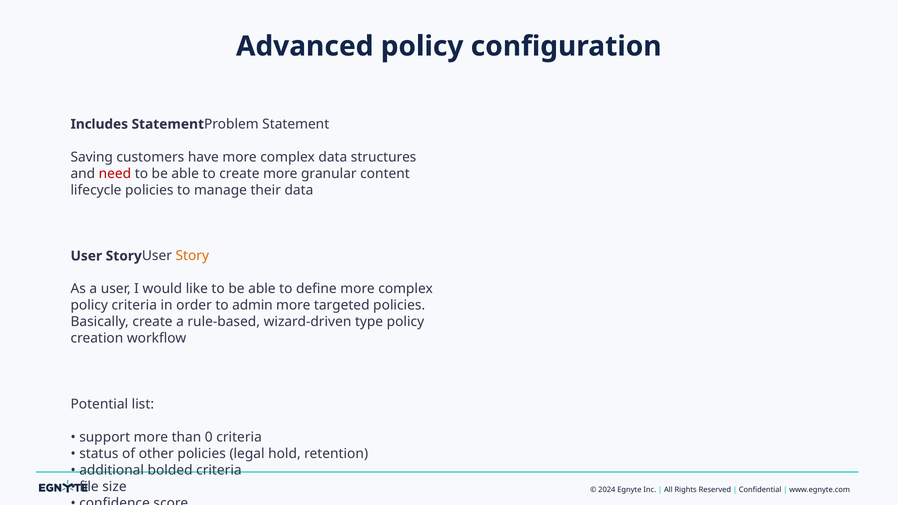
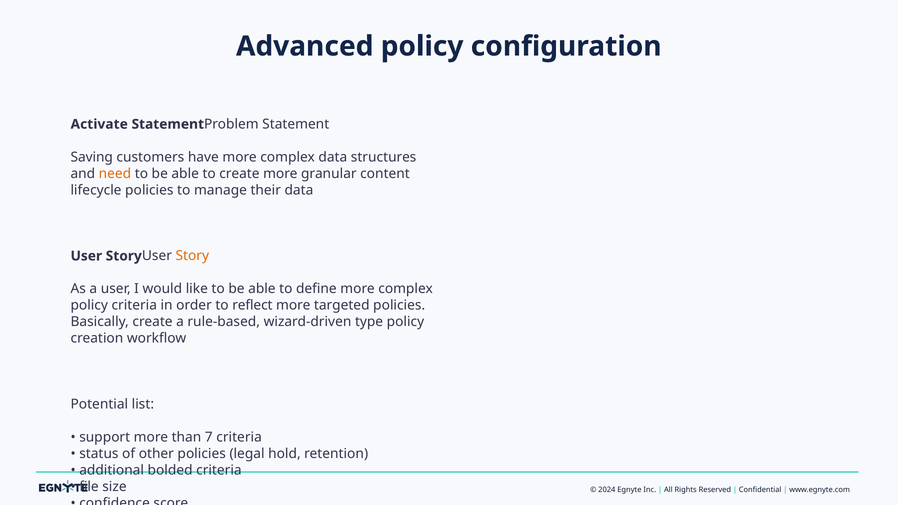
Includes: Includes -> Activate
need colour: red -> orange
admin: admin -> reflect
0: 0 -> 7
